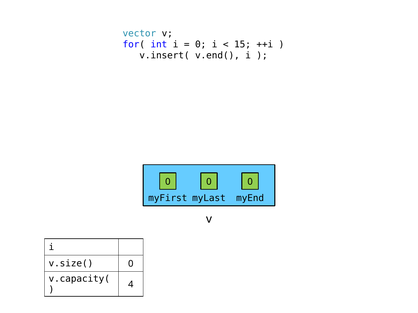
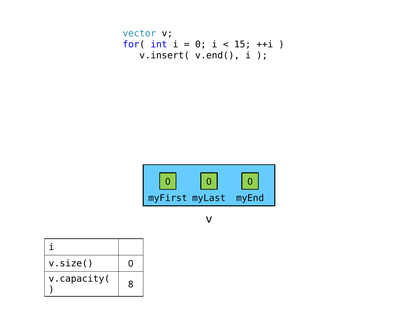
4: 4 -> 8
